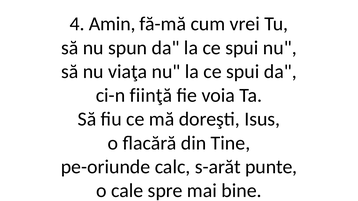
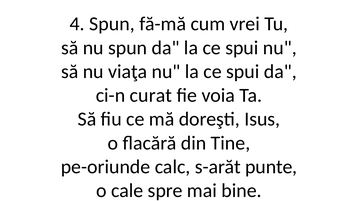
4 Amin: Amin -> Spun
fiinţă: fiinţă -> curat
